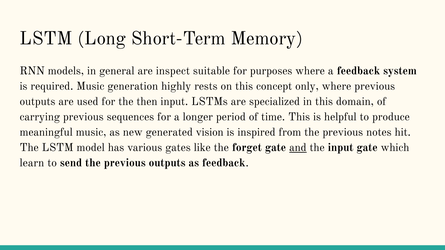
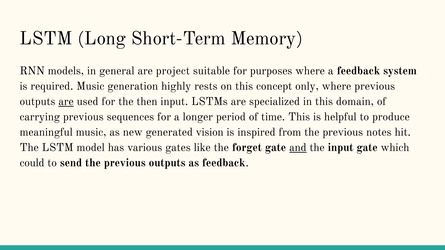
inspect: inspect -> project
are at (66, 102) underline: none -> present
learn: learn -> could
